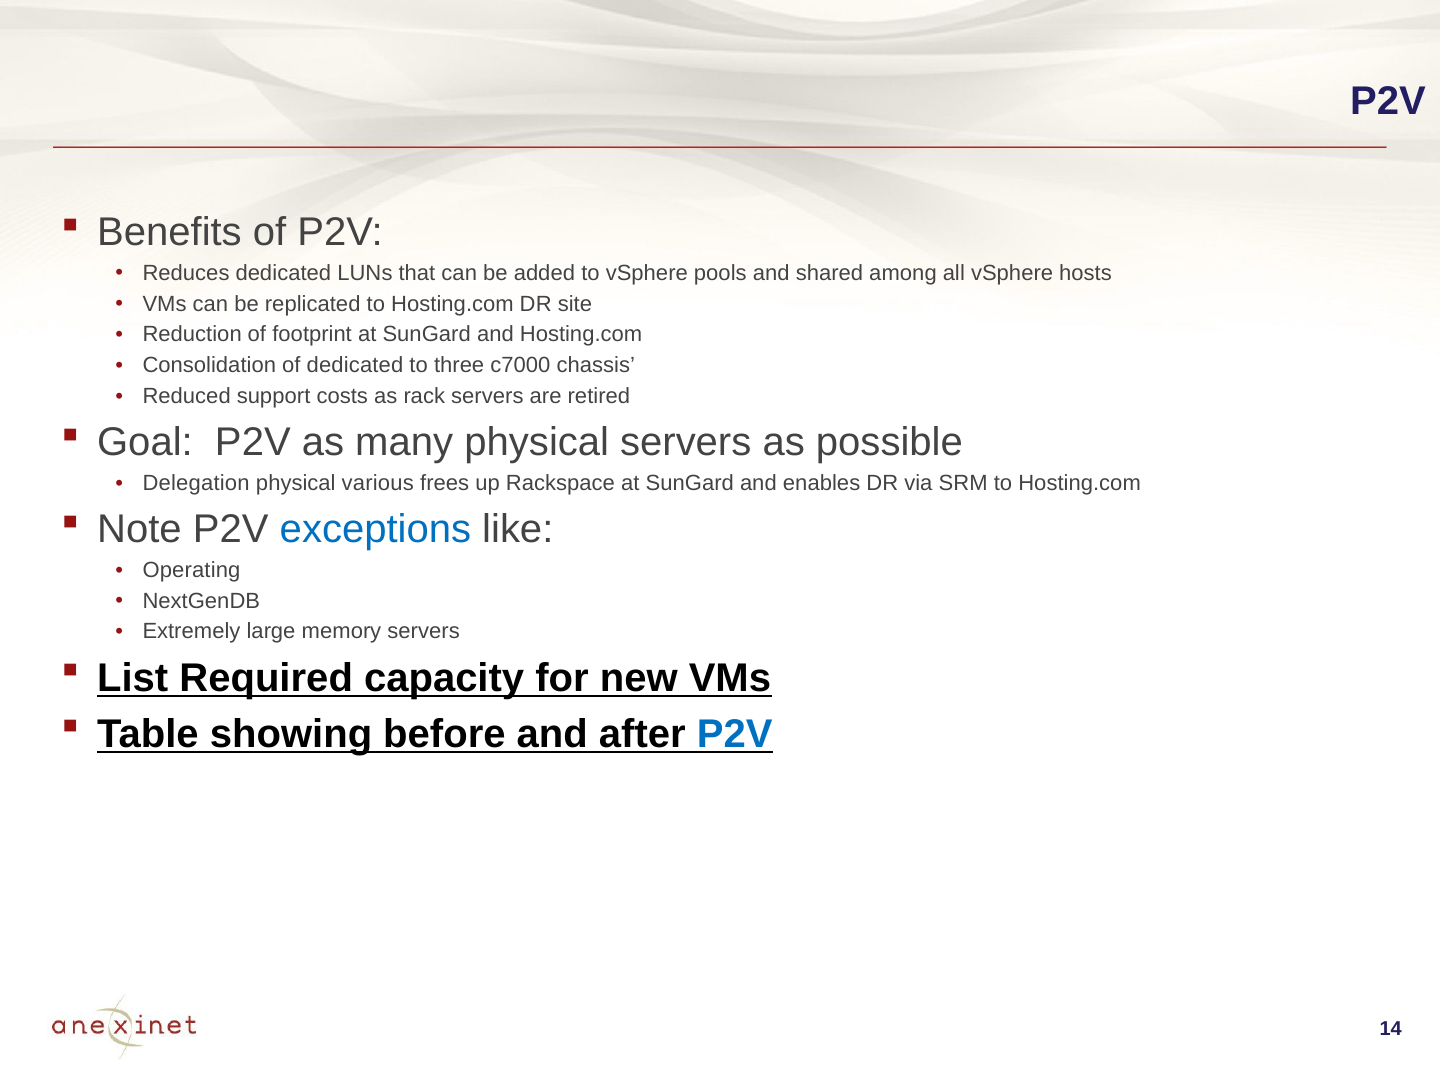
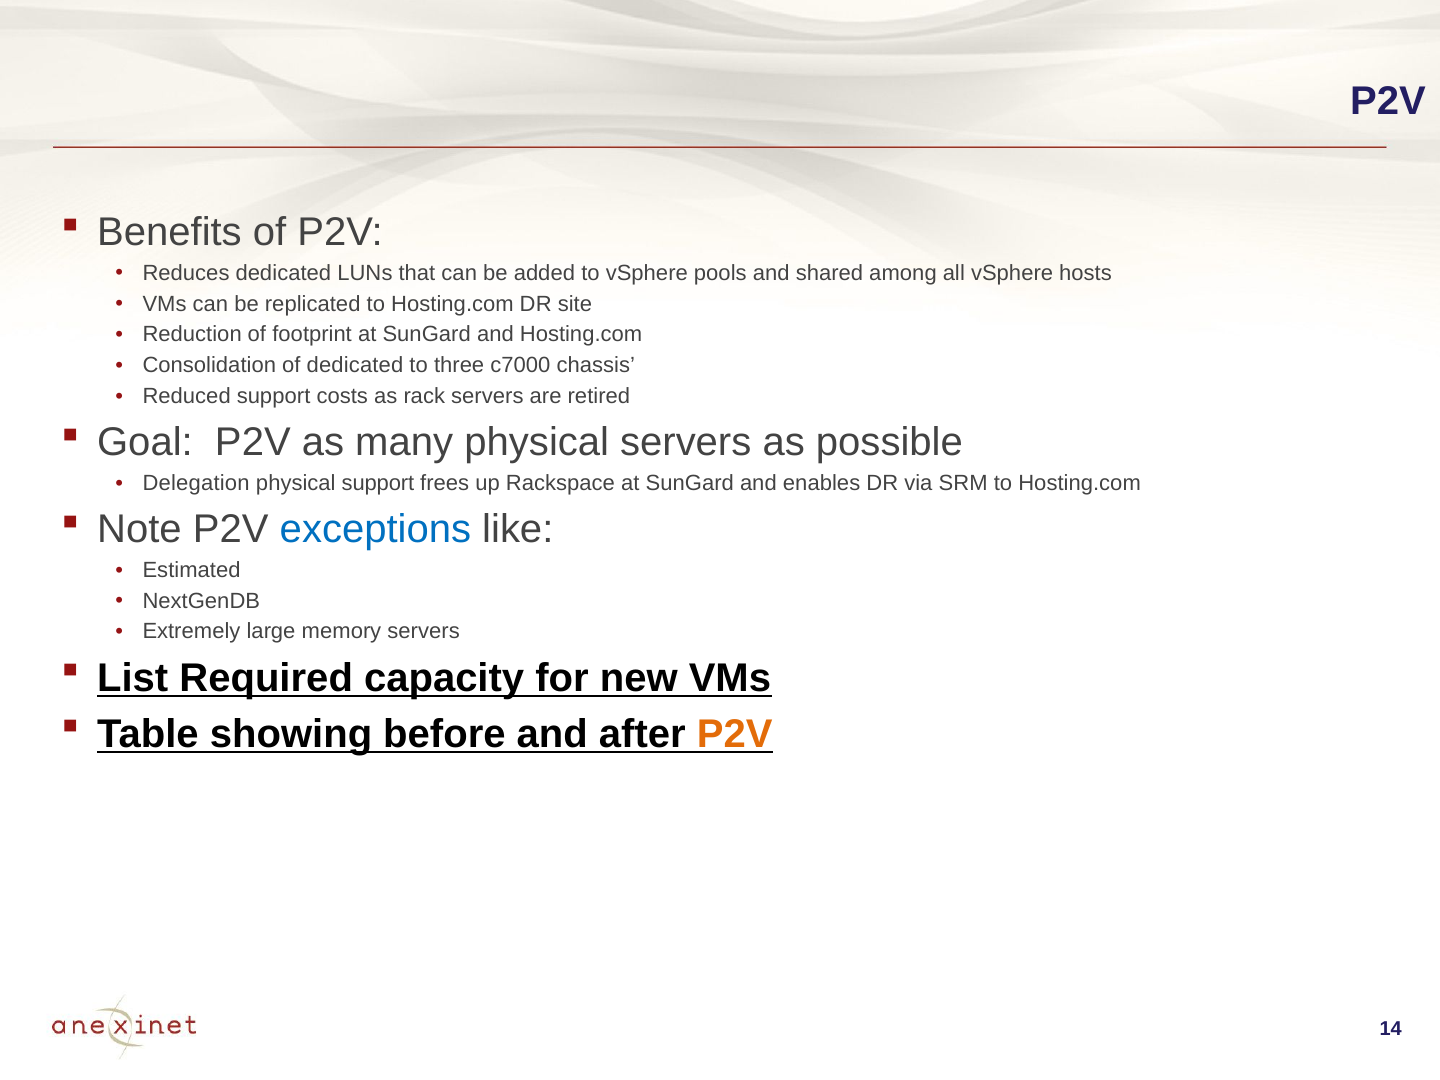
physical various: various -> support
Operating: Operating -> Estimated
P2V at (735, 734) colour: blue -> orange
